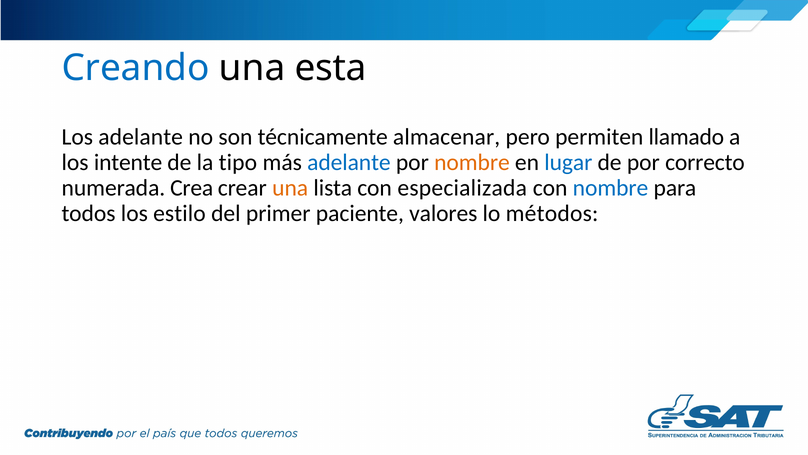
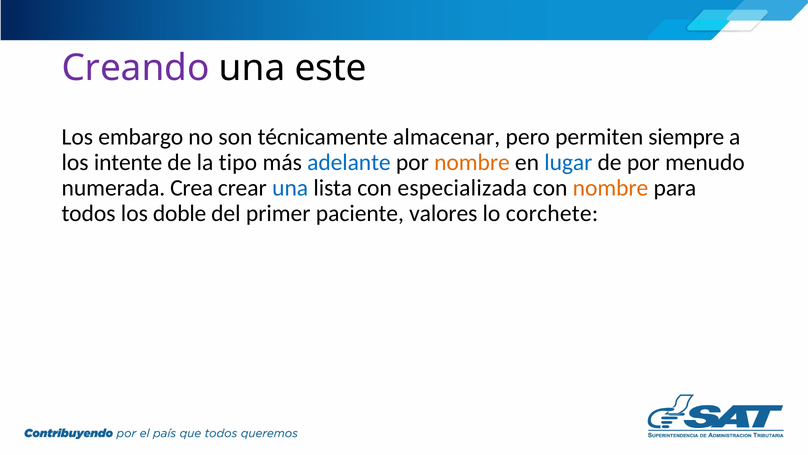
Creando colour: blue -> purple
esta: esta -> este
Los adelante: adelante -> embargo
llamado: llamado -> siempre
correcto: correcto -> menudo
una at (290, 188) colour: orange -> blue
nombre at (611, 188) colour: blue -> orange
estilo: estilo -> doble
métodos: métodos -> corchete
